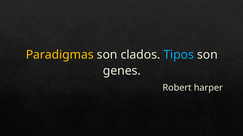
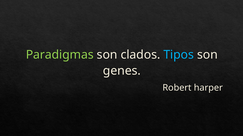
Paradigmas colour: yellow -> light green
